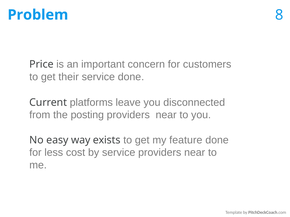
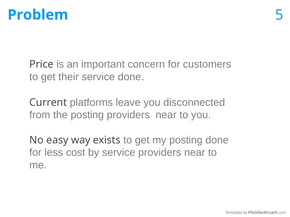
8: 8 -> 5
my feature: feature -> posting
